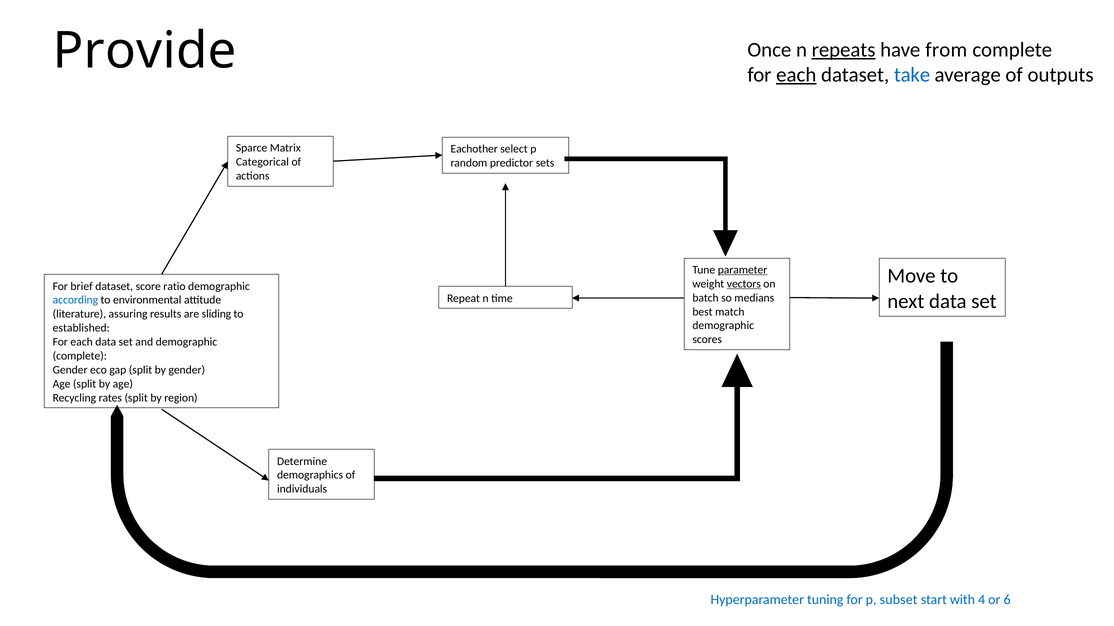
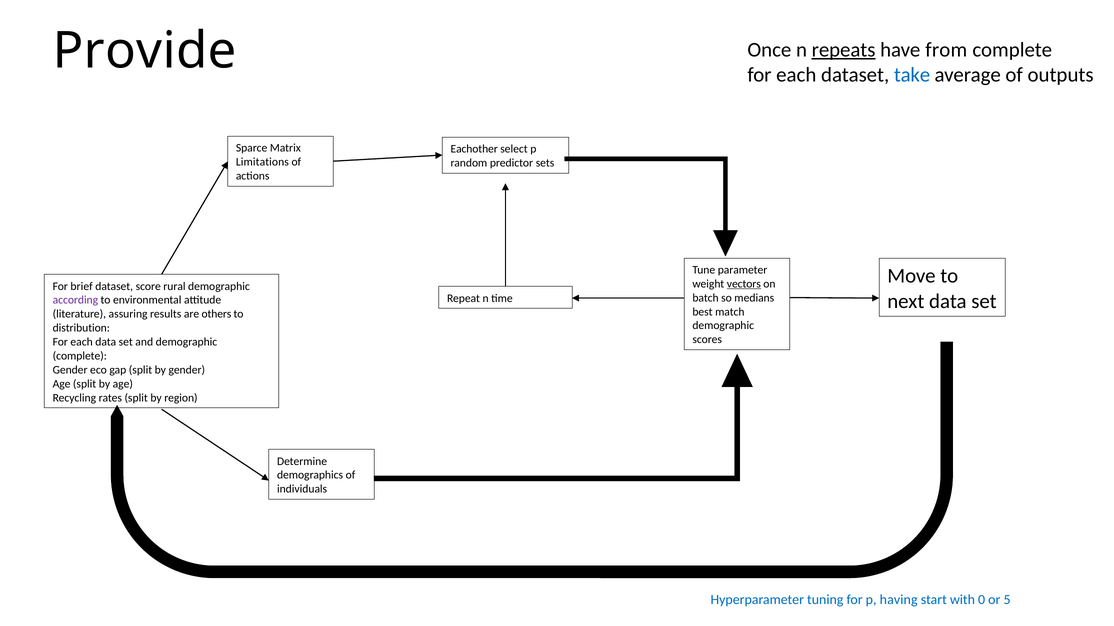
each at (796, 75) underline: present -> none
Categorical: Categorical -> Limitations
parameter underline: present -> none
ratio: ratio -> rural
according colour: blue -> purple
sliding: sliding -> others
established: established -> distribution
subset: subset -> having
4: 4 -> 0
6: 6 -> 5
